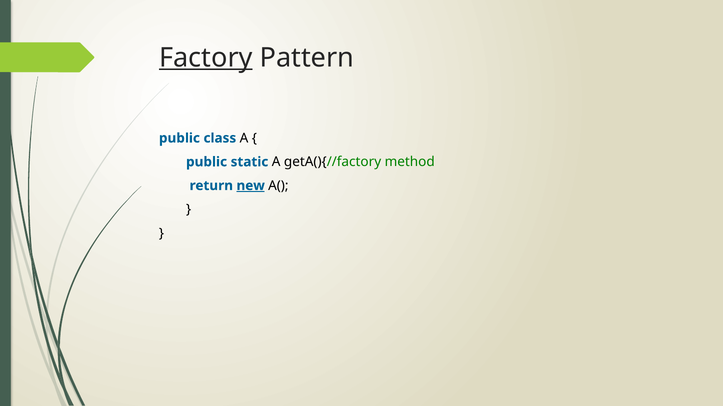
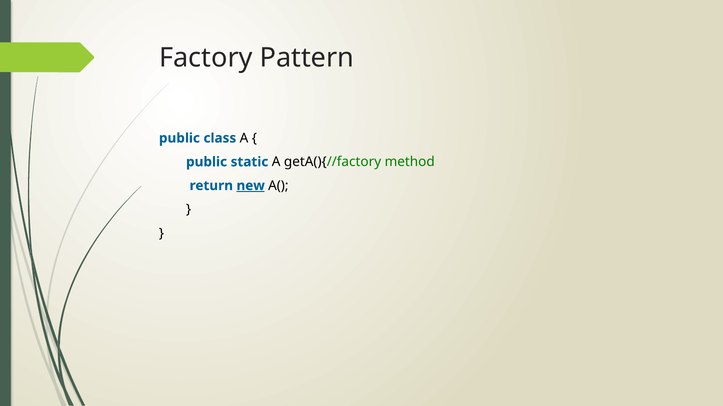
Factory underline: present -> none
